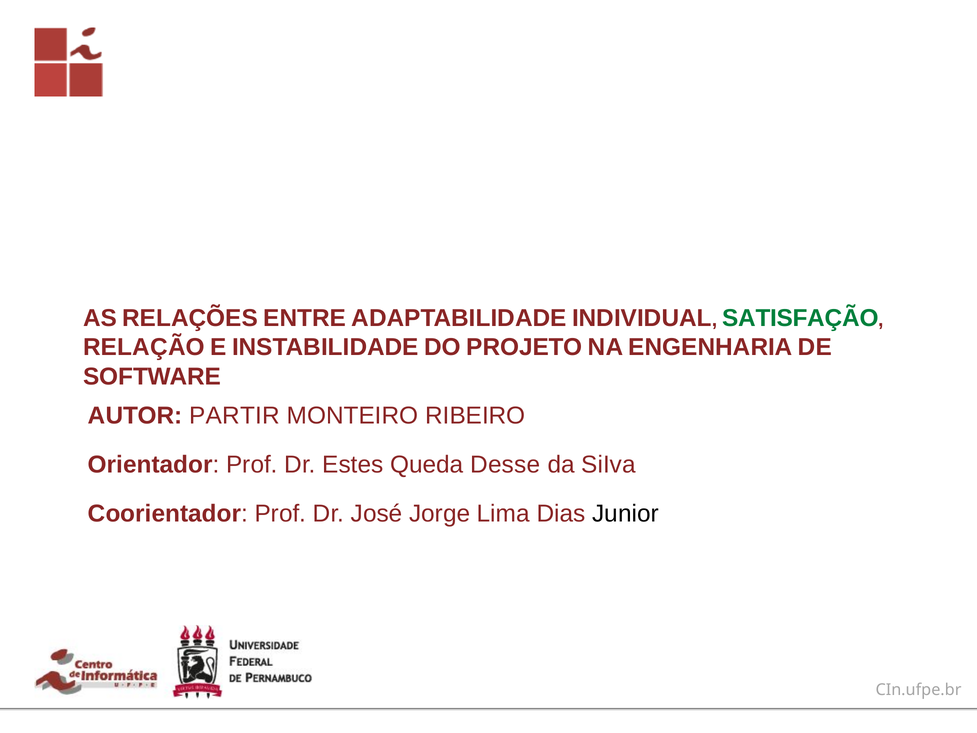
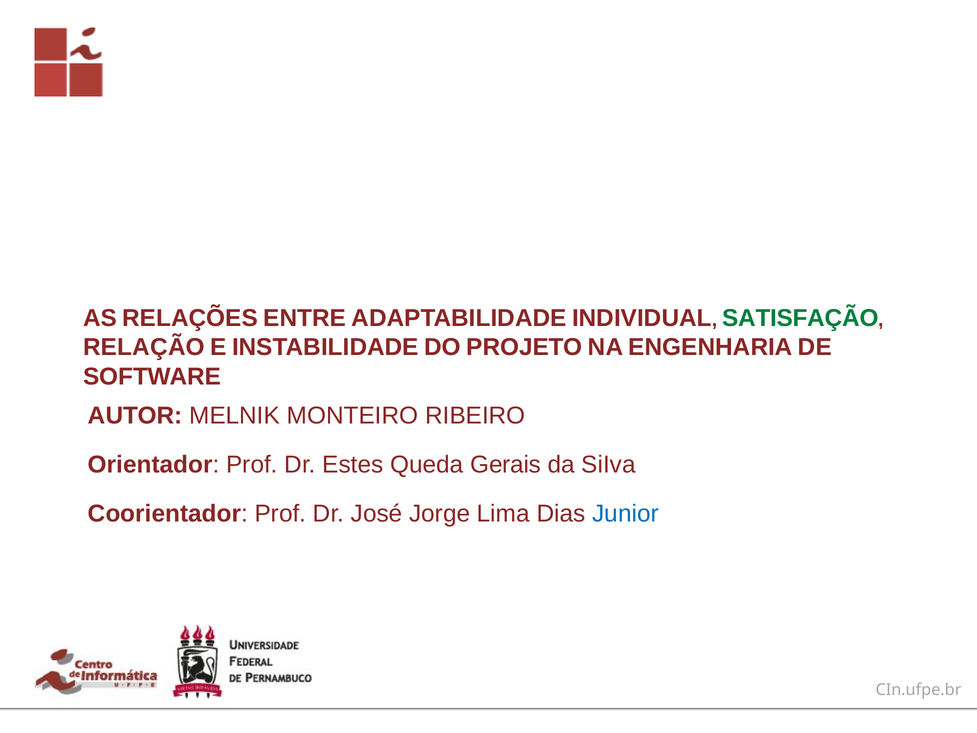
PARTIR: PARTIR -> MELNIK
Desse: Desse -> Gerais
Junior colour: black -> blue
